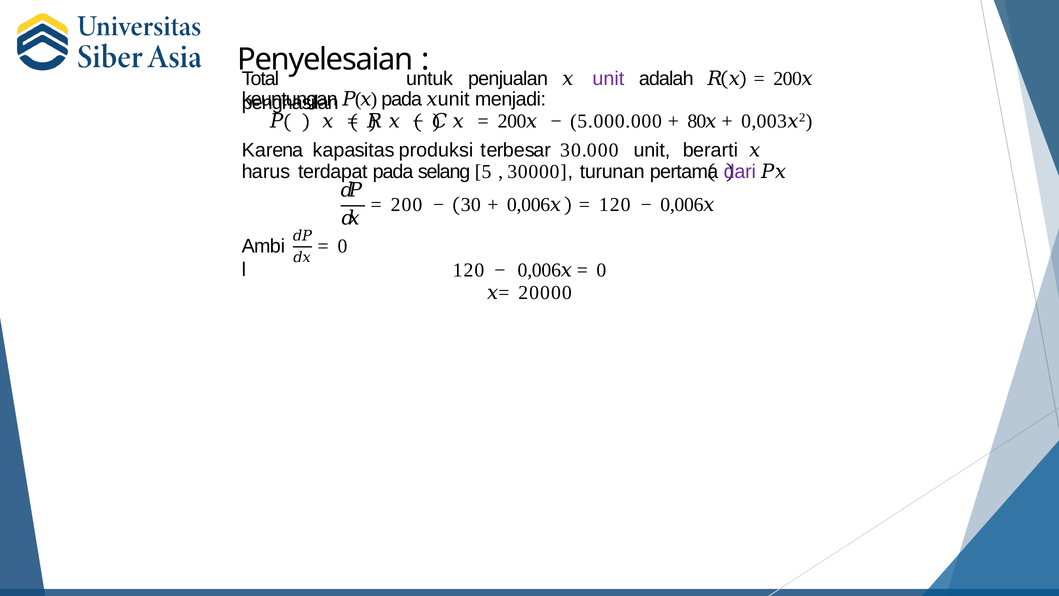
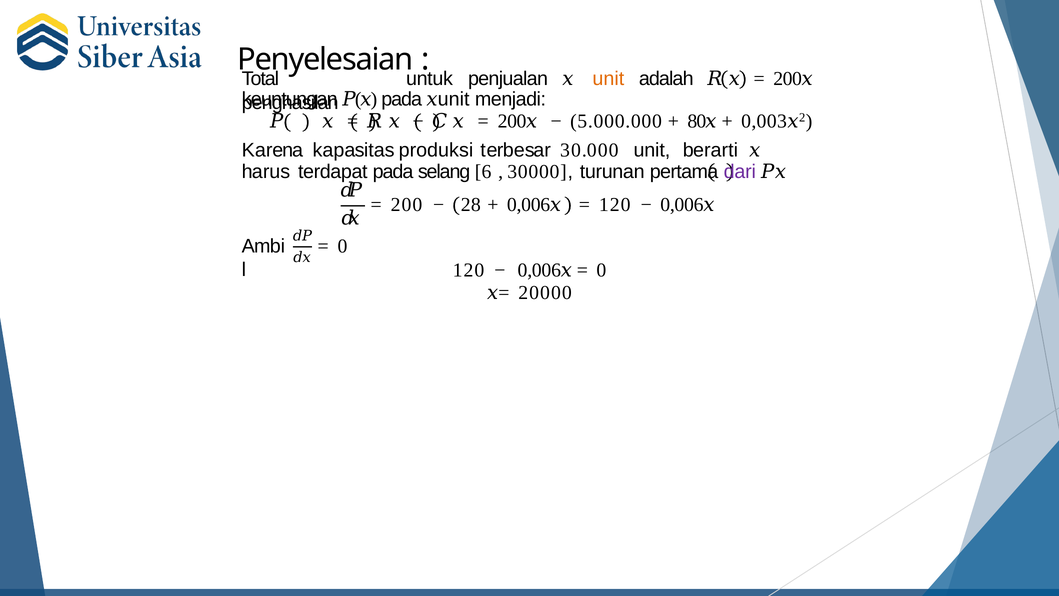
unit at (608, 79) colour: purple -> orange
5: 5 -> 6
30: 30 -> 28
